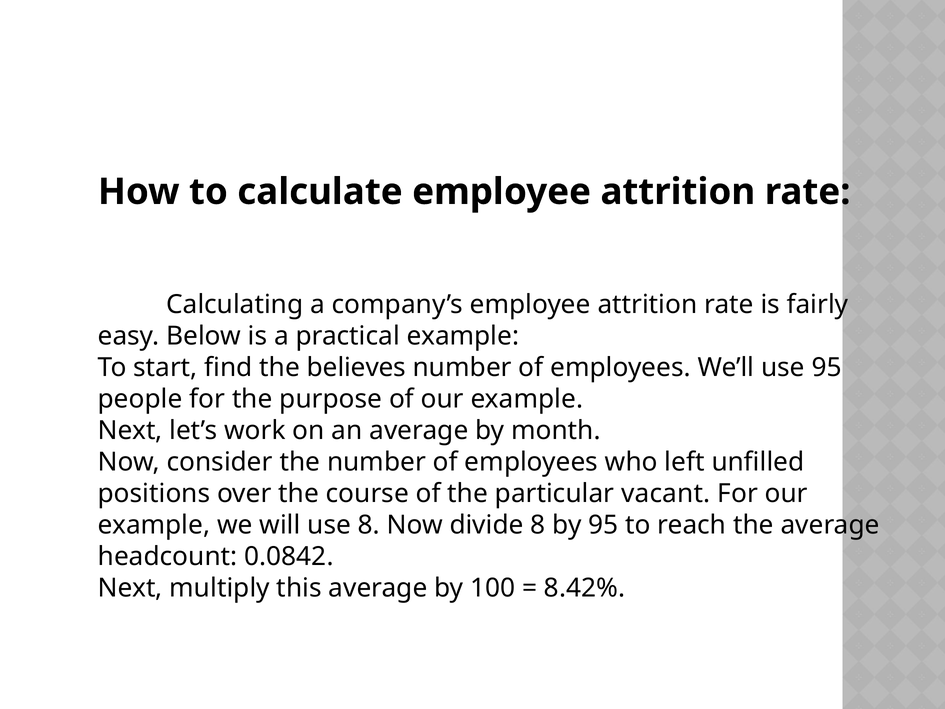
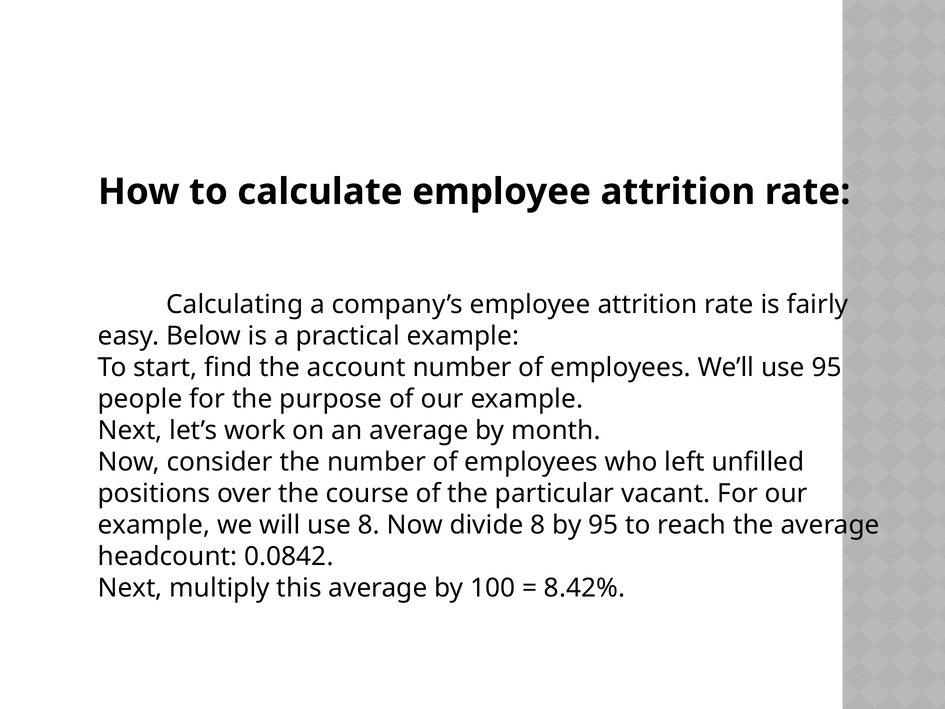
believes: believes -> account
